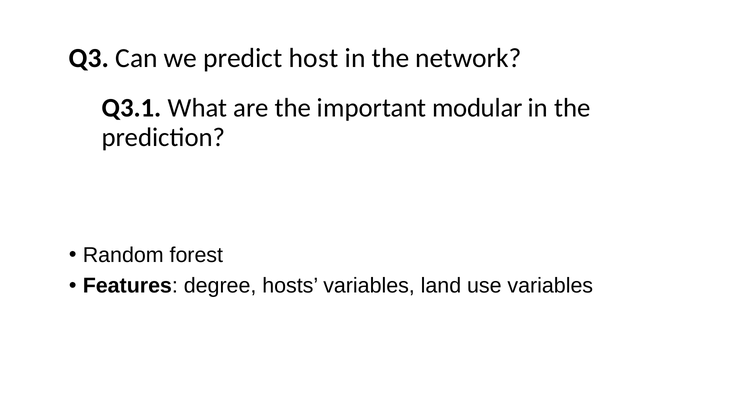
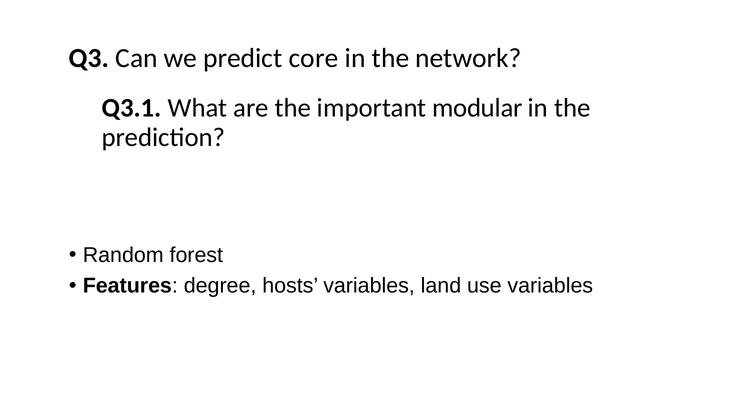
host: host -> core
